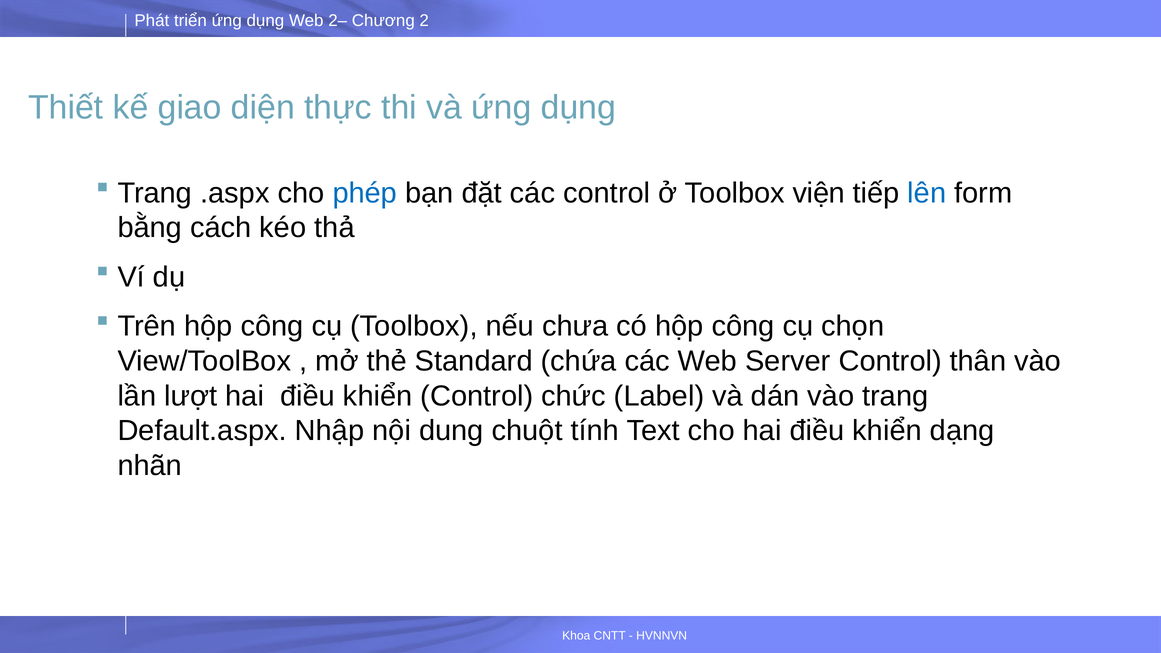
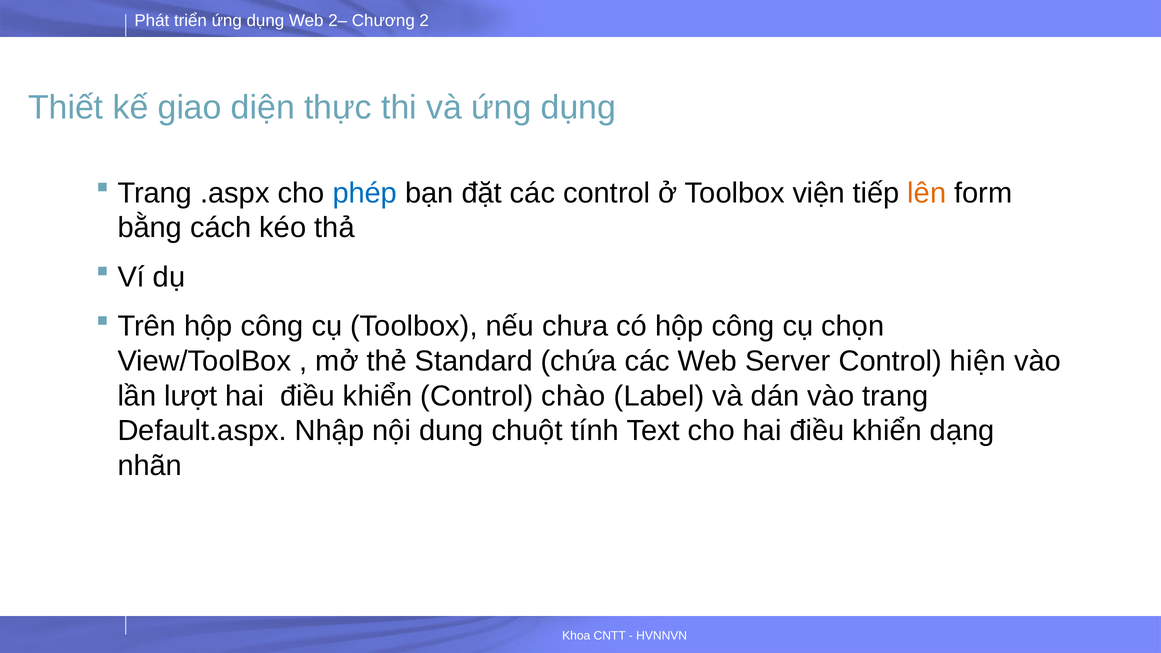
lên colour: blue -> orange
thân: thân -> hiện
chức: chức -> chào
